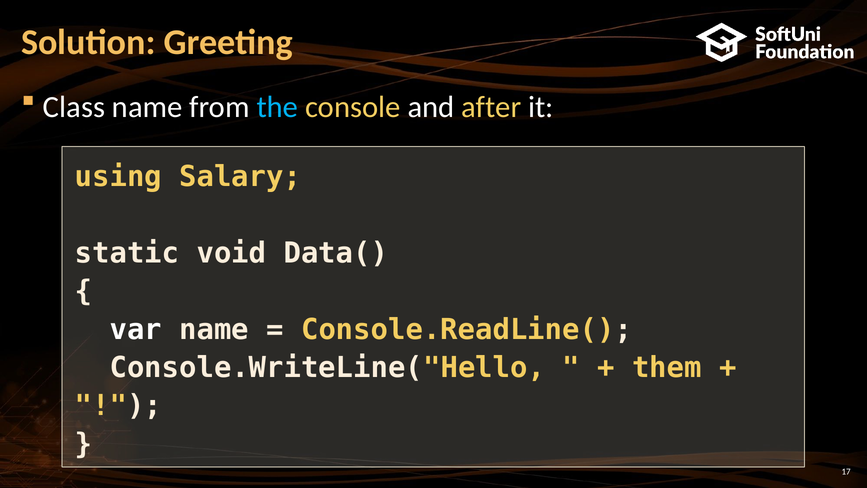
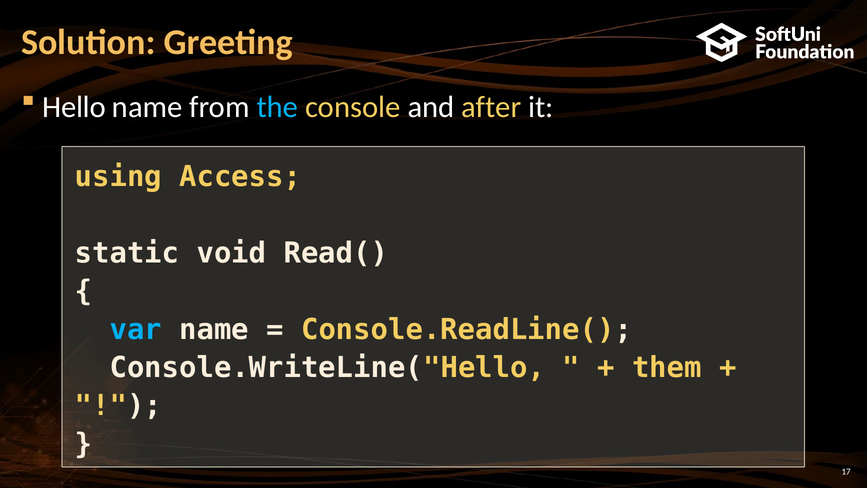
Class: Class -> Hello
Salary: Salary -> Access
Data(: Data( -> Read(
var colour: white -> light blue
